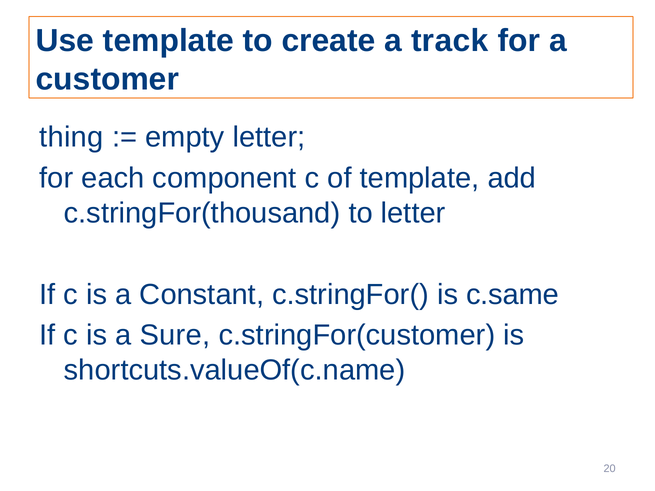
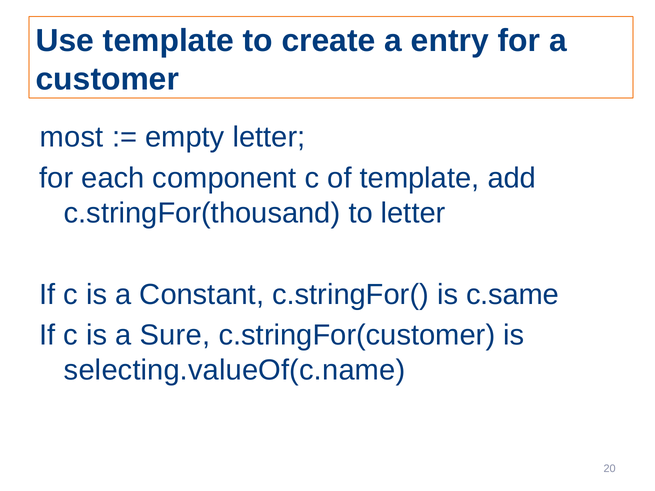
track: track -> entry
thing: thing -> most
shortcuts.valueOf(c.name: shortcuts.valueOf(c.name -> selecting.valueOf(c.name
